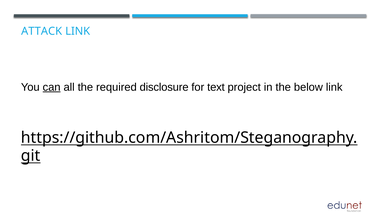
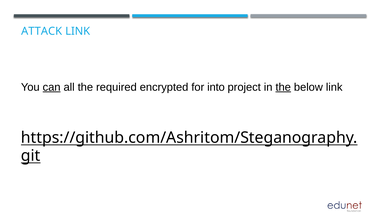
disclosure: disclosure -> encrypted
text: text -> into
the at (283, 87) underline: none -> present
